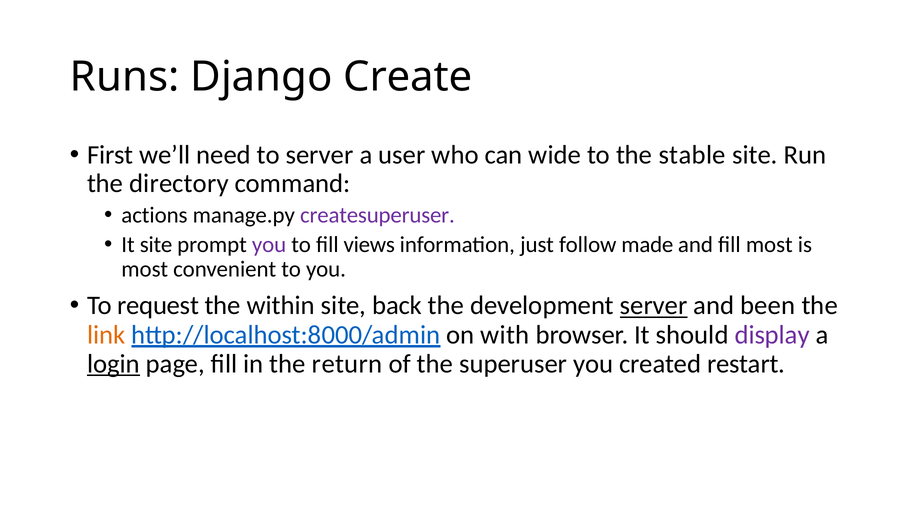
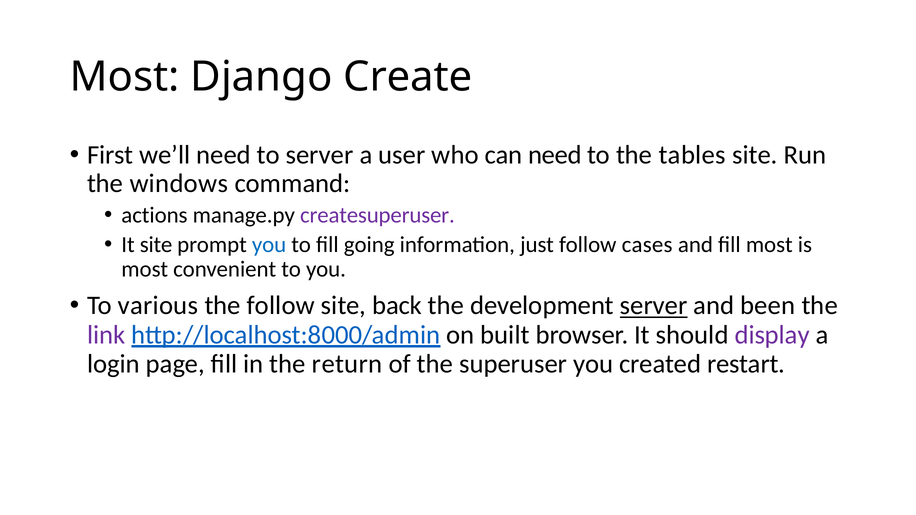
Runs at (125, 77): Runs -> Most
can wide: wide -> need
stable: stable -> tables
directory: directory -> windows
you at (269, 245) colour: purple -> blue
views: views -> going
made: made -> cases
request: request -> various
the within: within -> follow
link colour: orange -> purple
with: with -> built
login underline: present -> none
